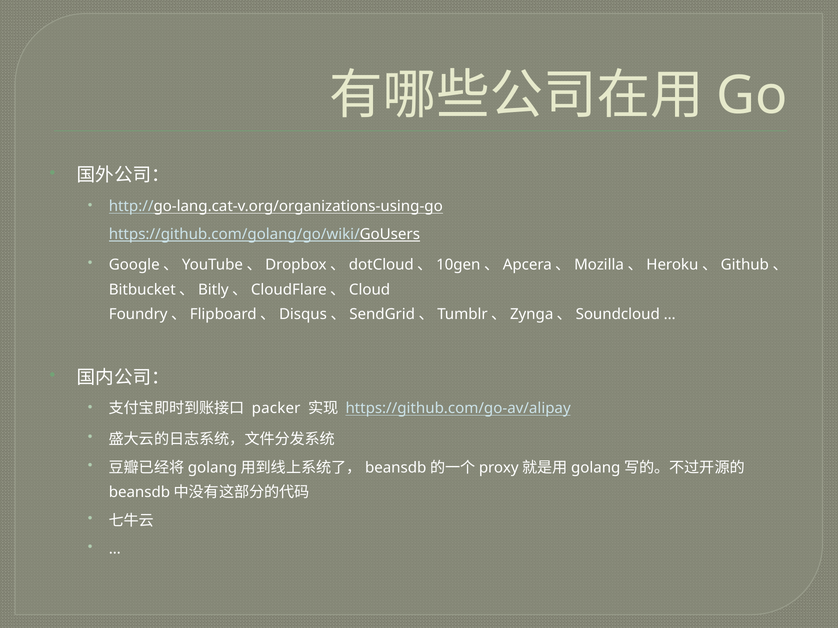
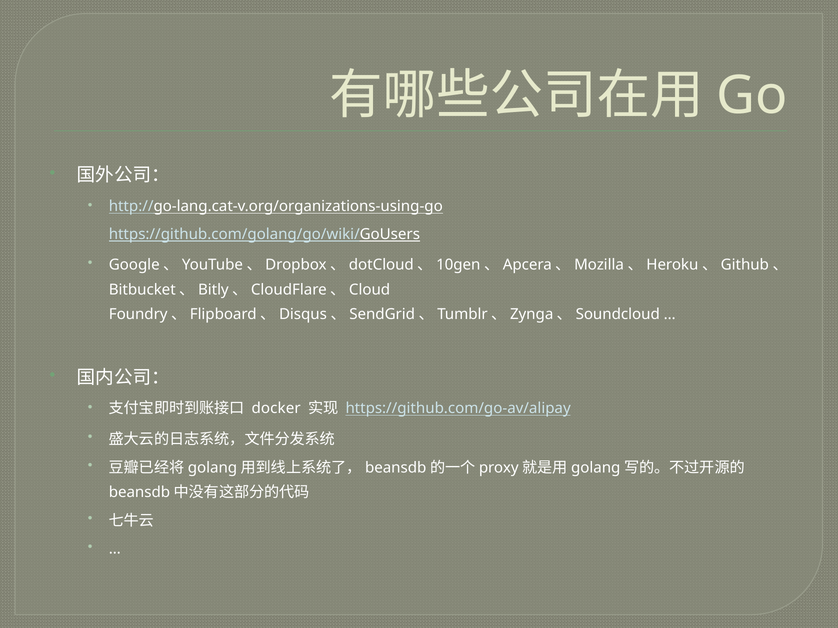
packer: packer -> docker
